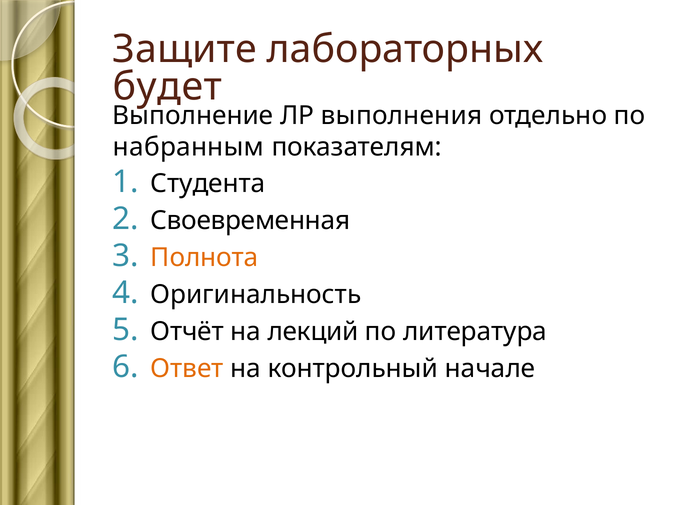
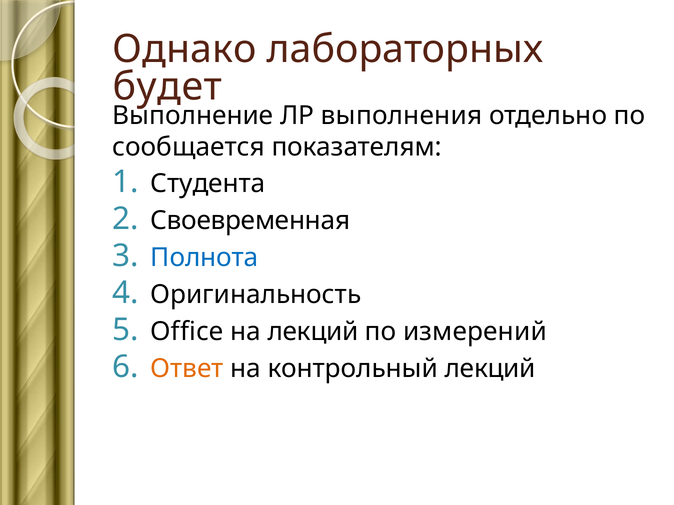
Защите: Защите -> Однако
набранным: набранным -> сообщается
Полнота colour: orange -> blue
Отчёт: Отчёт -> Office
литература: литература -> измерений
контрольный начале: начале -> лекций
